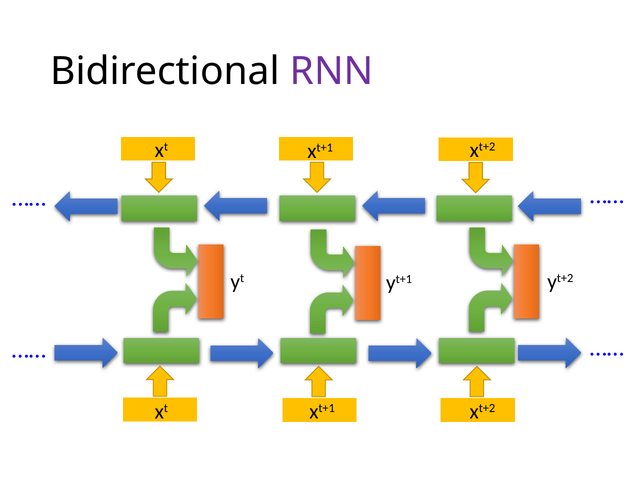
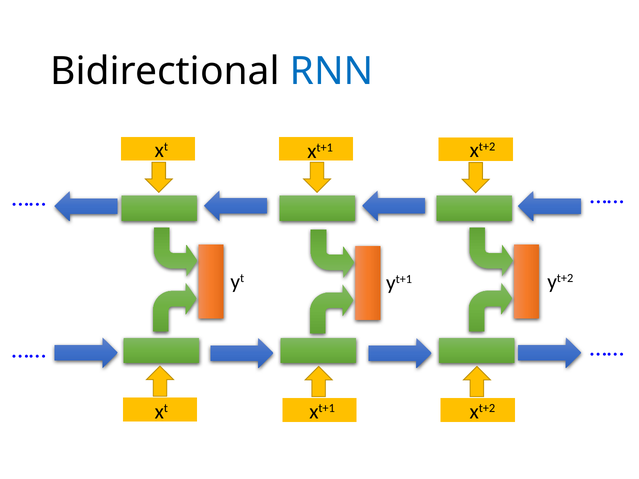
RNN colour: purple -> blue
